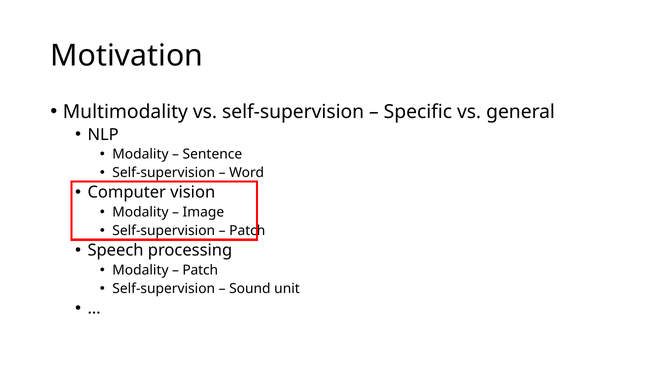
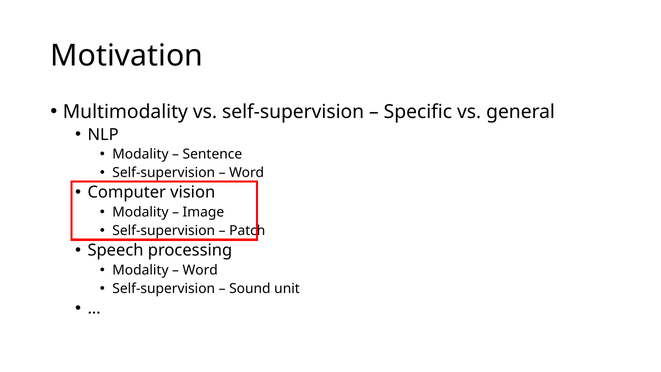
Patch at (200, 270): Patch -> Word
